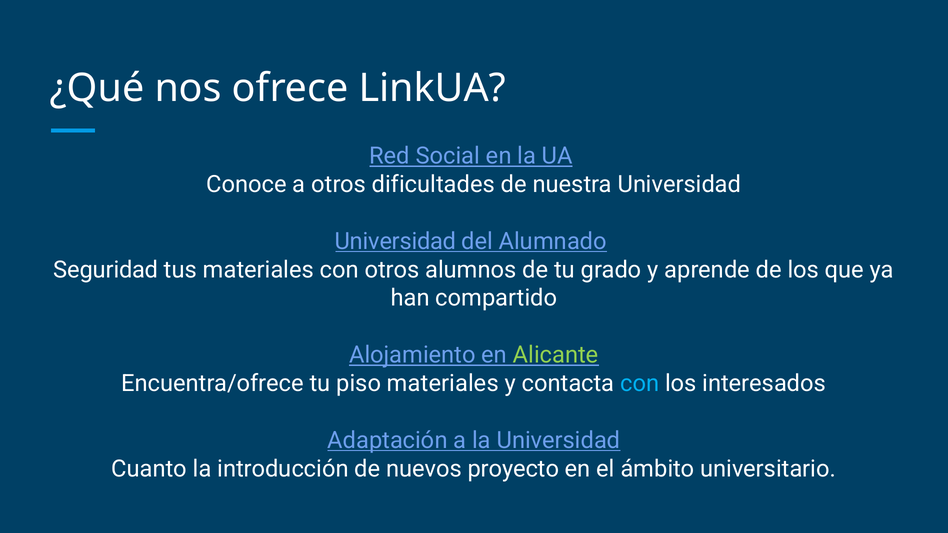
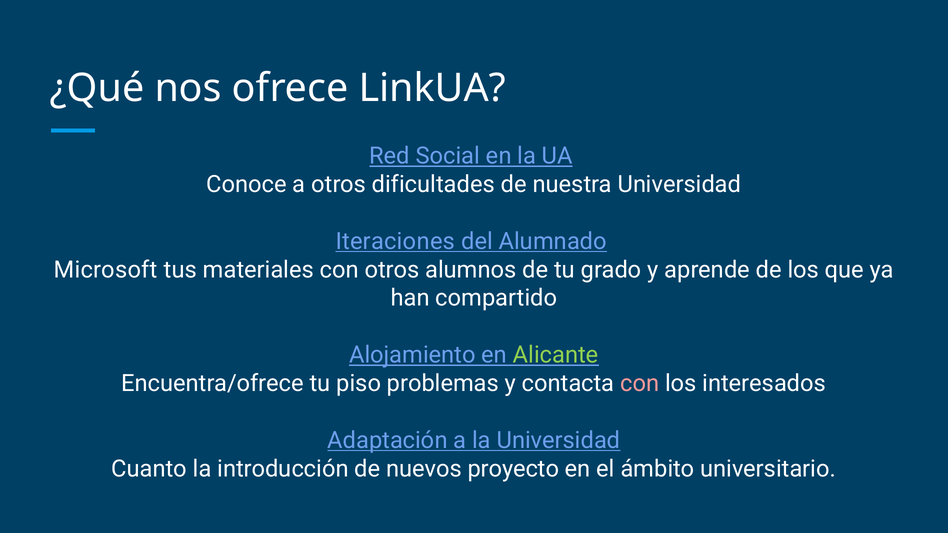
Universidad at (396, 241): Universidad -> Iteraciones
Seguridad: Seguridad -> Microsoft
piso materiales: materiales -> problemas
con at (640, 384) colour: light blue -> pink
